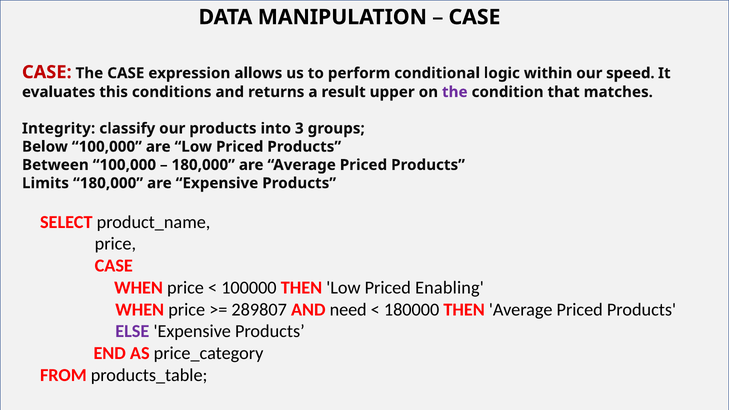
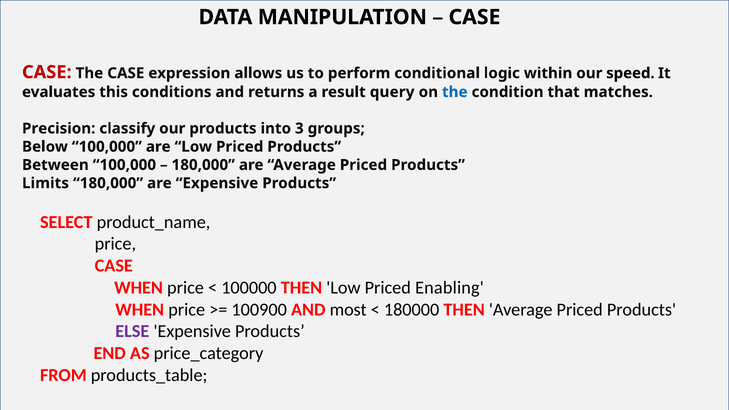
upper: upper -> query
the at (455, 92) colour: purple -> blue
Integrity: Integrity -> Precision
289807: 289807 -> 100900
need: need -> most
